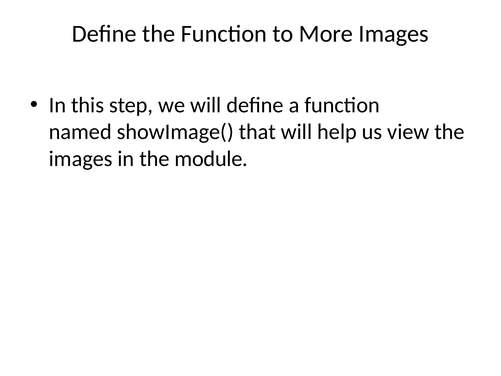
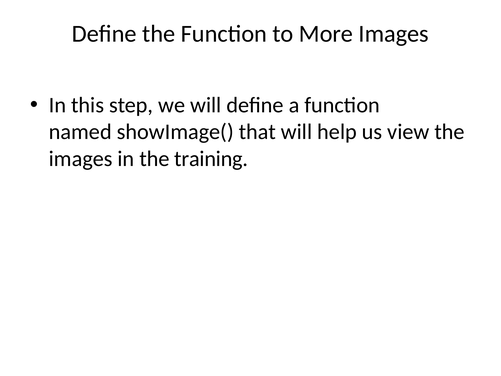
module: module -> training
